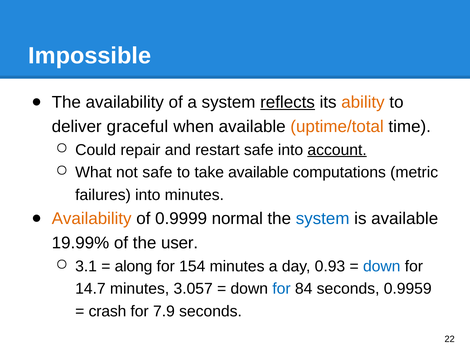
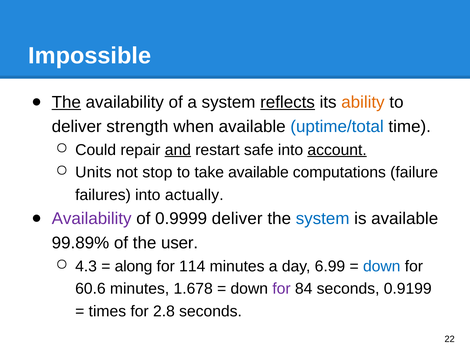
The at (66, 102) underline: none -> present
graceful: graceful -> strength
uptime/total colour: orange -> blue
and underline: none -> present
What: What -> Units
not safe: safe -> stop
metric: metric -> failure
into minutes: minutes -> actually
Availability at (92, 219) colour: orange -> purple
0.9999 normal: normal -> deliver
19.99%: 19.99% -> 99.89%
3.1: 3.1 -> 4.3
154: 154 -> 114
0.93: 0.93 -> 6.99
14.7: 14.7 -> 60.6
3.057: 3.057 -> 1.678
for at (282, 289) colour: blue -> purple
0.9959: 0.9959 -> 0.9199
crash: crash -> times
7.9: 7.9 -> 2.8
